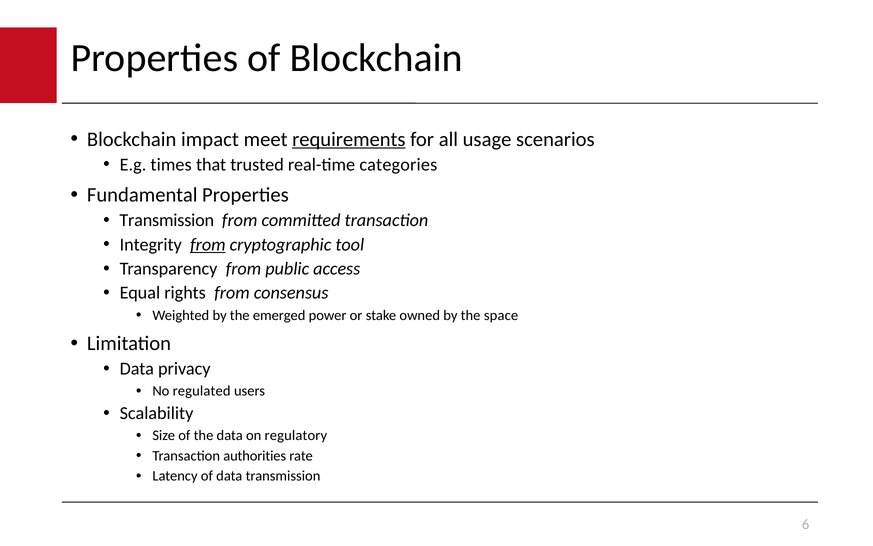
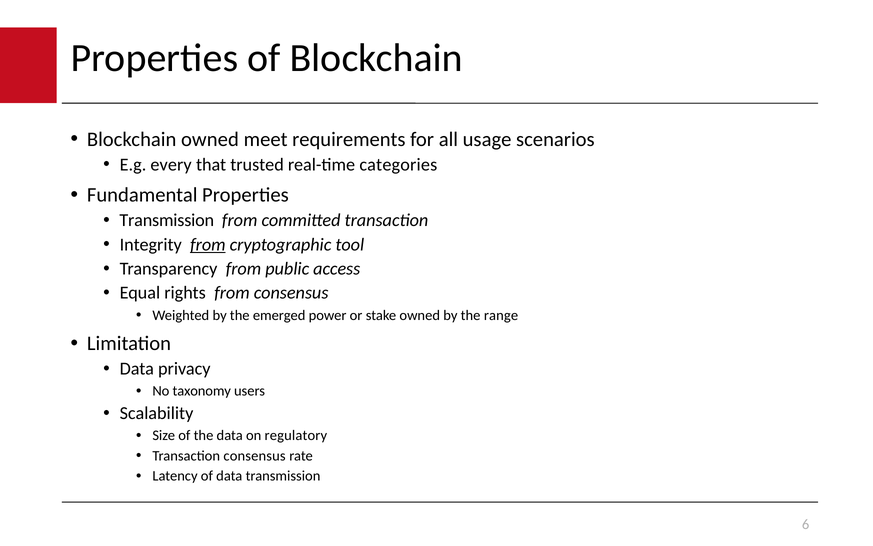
Blockchain impact: impact -> owned
requirements underline: present -> none
times: times -> every
space: space -> range
regulated: regulated -> taxonomy
Transaction authorities: authorities -> consensus
